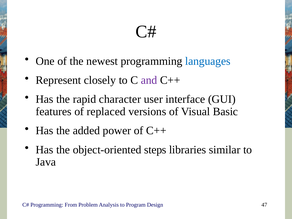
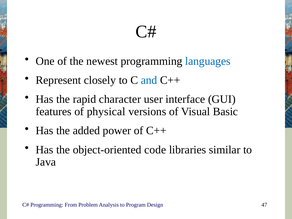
and colour: purple -> blue
replaced: replaced -> physical
steps: steps -> code
